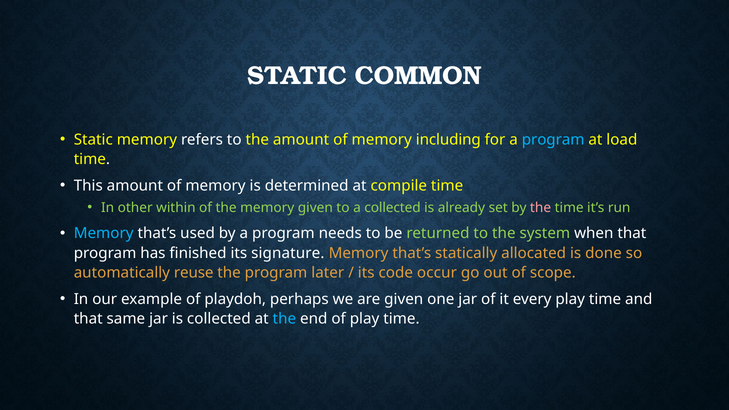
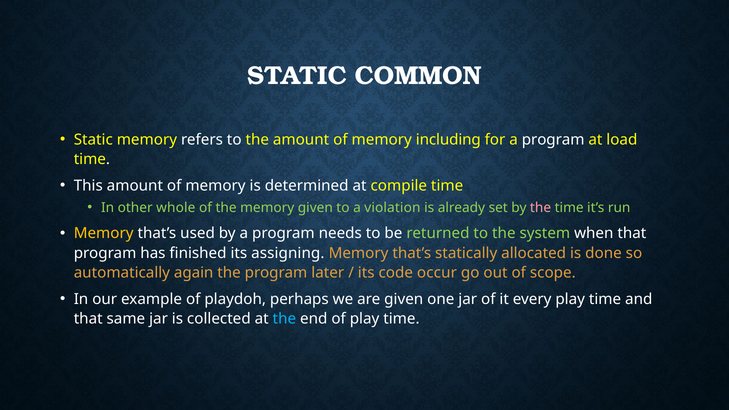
program at (553, 140) colour: light blue -> white
within: within -> whole
a collected: collected -> violation
Memory at (104, 233) colour: light blue -> yellow
signature: signature -> assigning
reuse: reuse -> again
